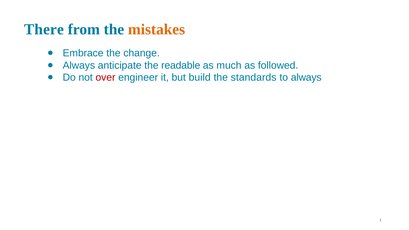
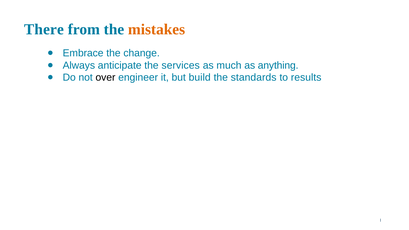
readable: readable -> services
followed: followed -> anything
over colour: red -> black
to always: always -> results
